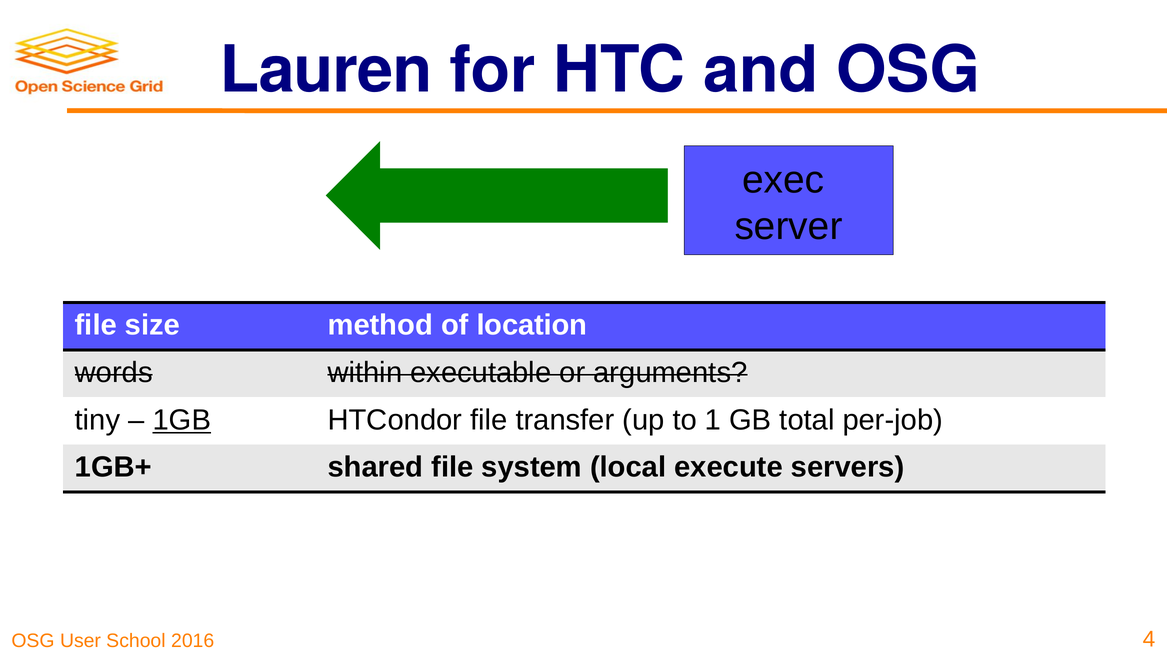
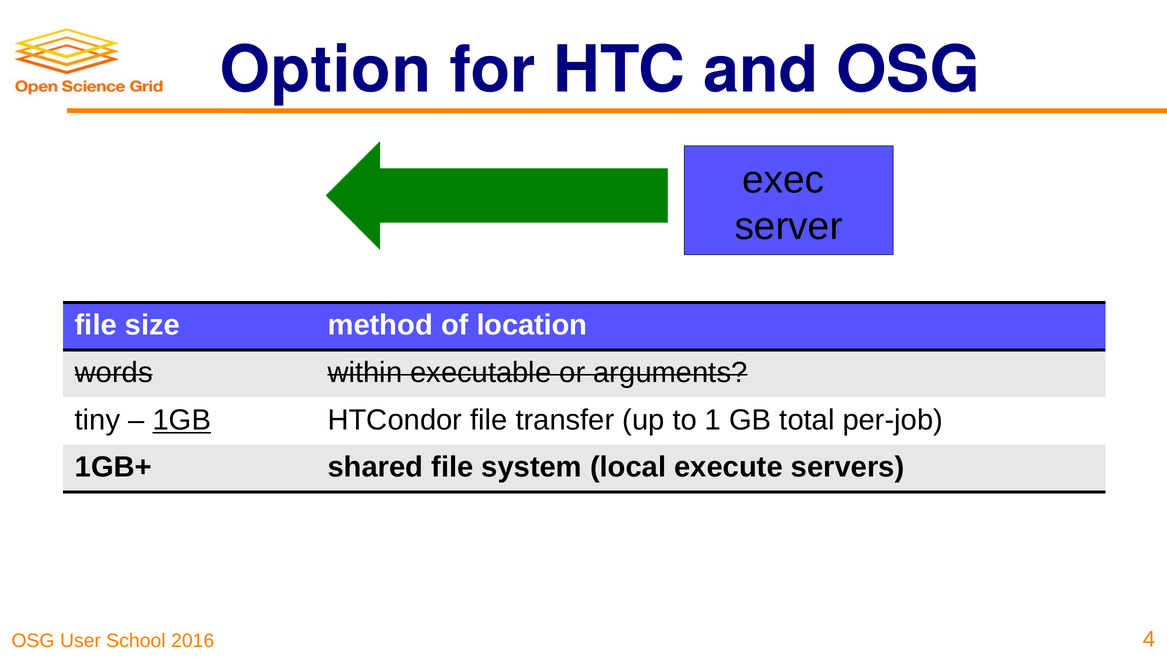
Lauren: Lauren -> Option
